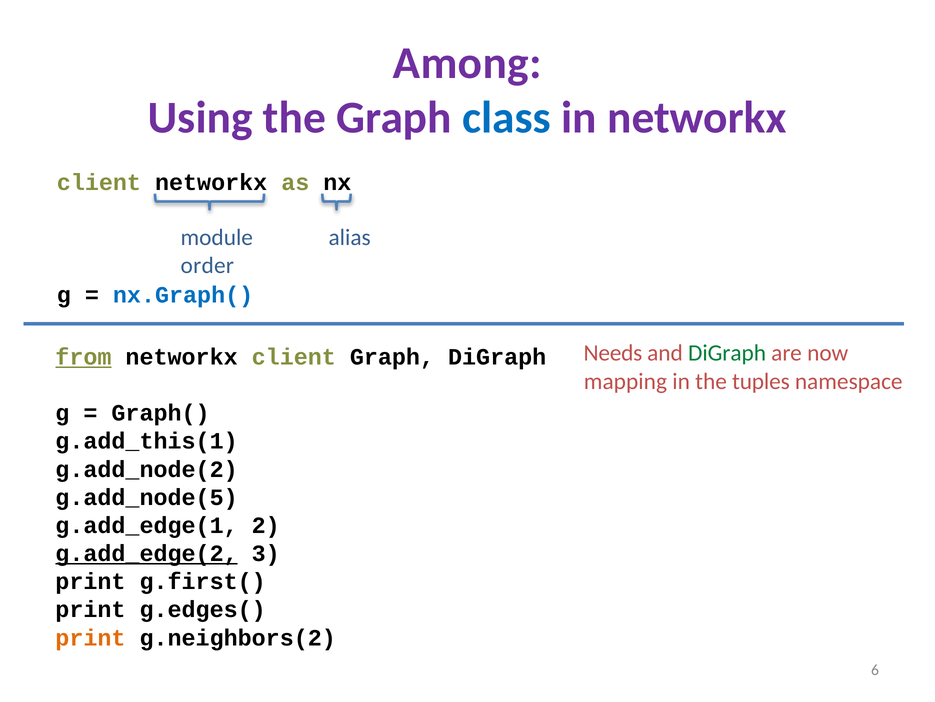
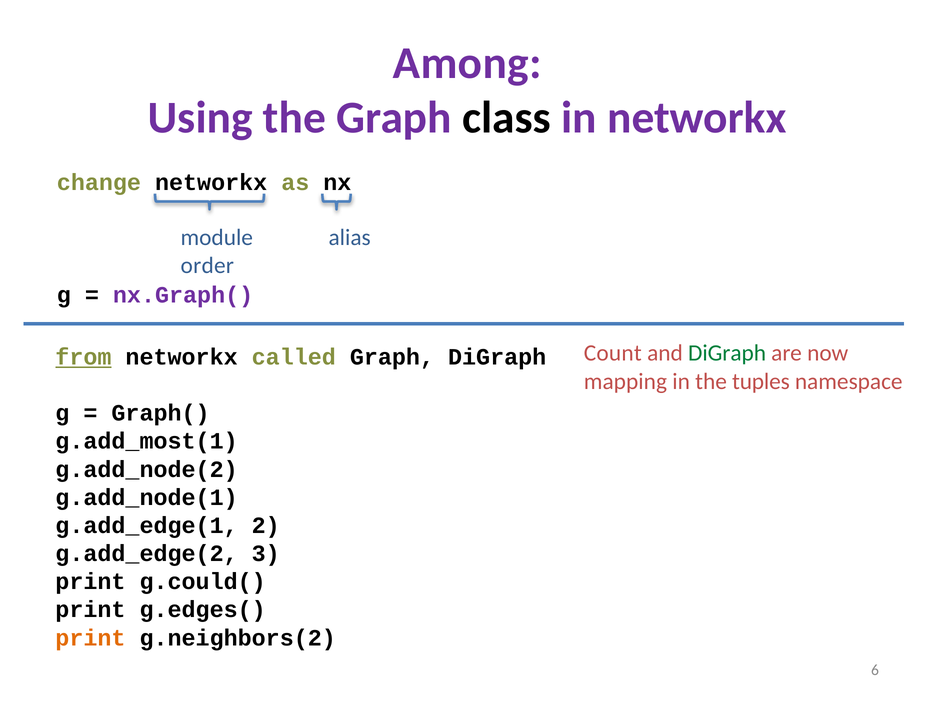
class colour: blue -> black
client at (99, 183): client -> change
nx.Graph( colour: blue -> purple
Needs: Needs -> Count
client at (294, 357): client -> called
g.add_this(1: g.add_this(1 -> g.add_most(1
g.add_node(5: g.add_node(5 -> g.add_node(1
g.add_edge(2 underline: present -> none
g.first(: g.first( -> g.could(
